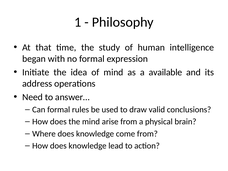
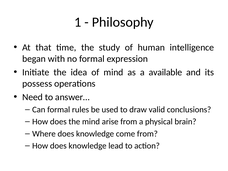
address: address -> possess
